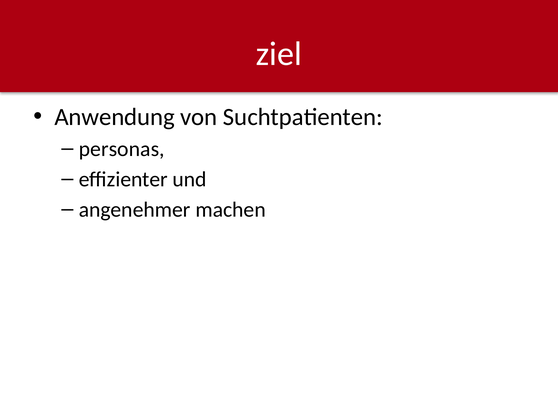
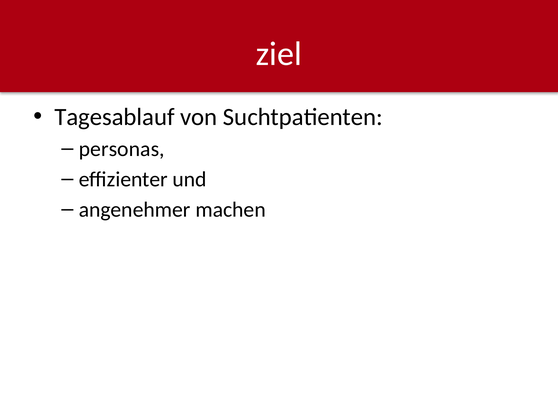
Anwendung: Anwendung -> Tagesablauf
